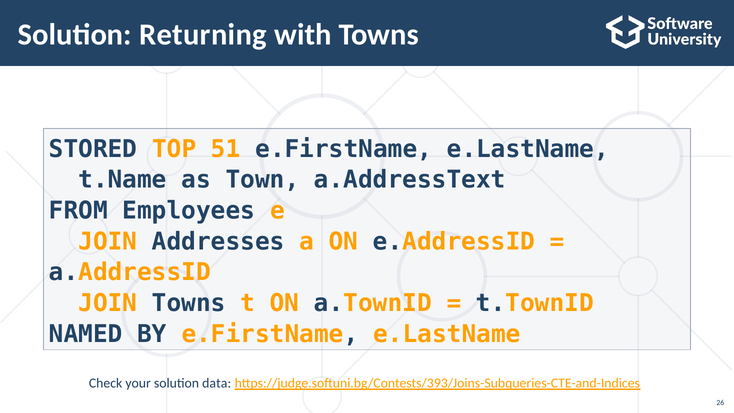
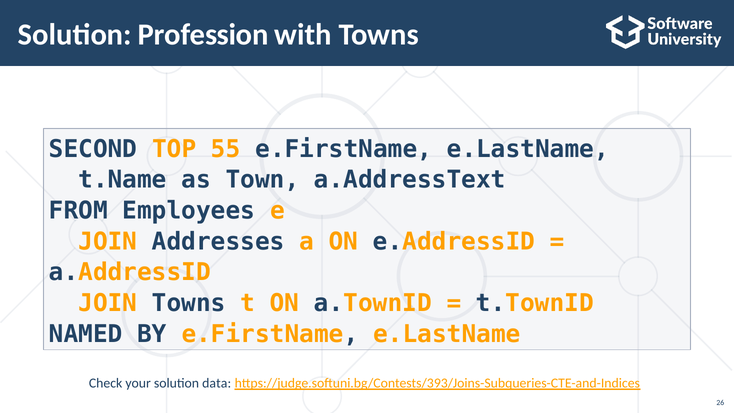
Returning: Returning -> Profession
STORED: STORED -> SECOND
51: 51 -> 55
